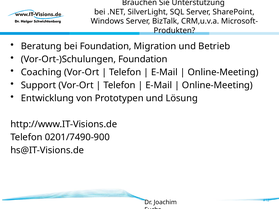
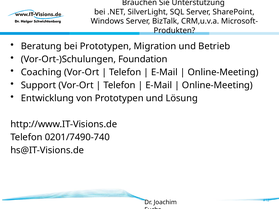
bei Foundation: Foundation -> Prototypen
0201/7490-900: 0201/7490-900 -> 0201/7490-740
